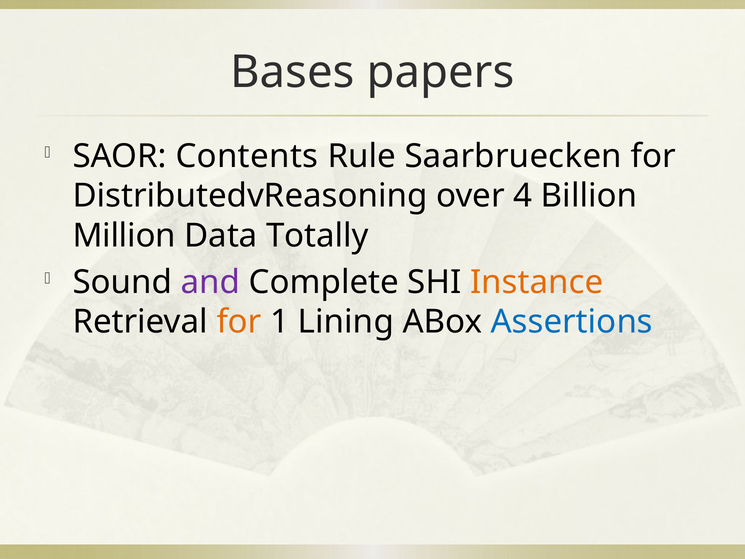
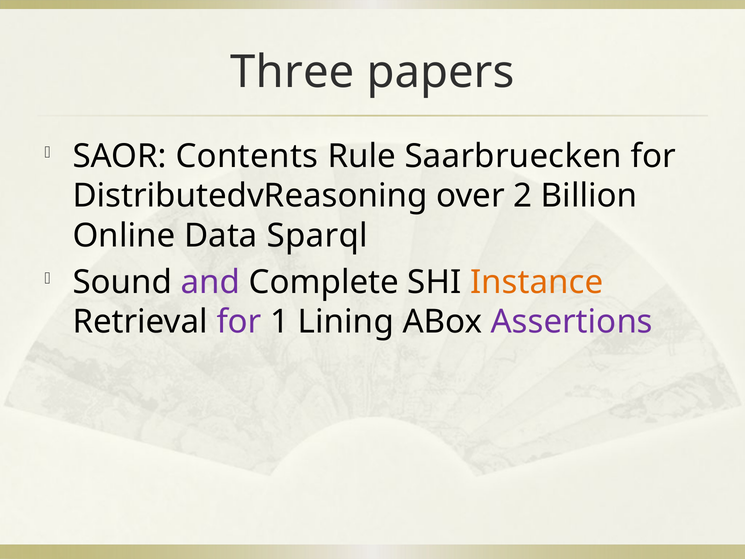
Bases: Bases -> Three
4: 4 -> 2
Million: Million -> Online
Totally: Totally -> Sparql
for at (239, 322) colour: orange -> purple
Assertions colour: blue -> purple
